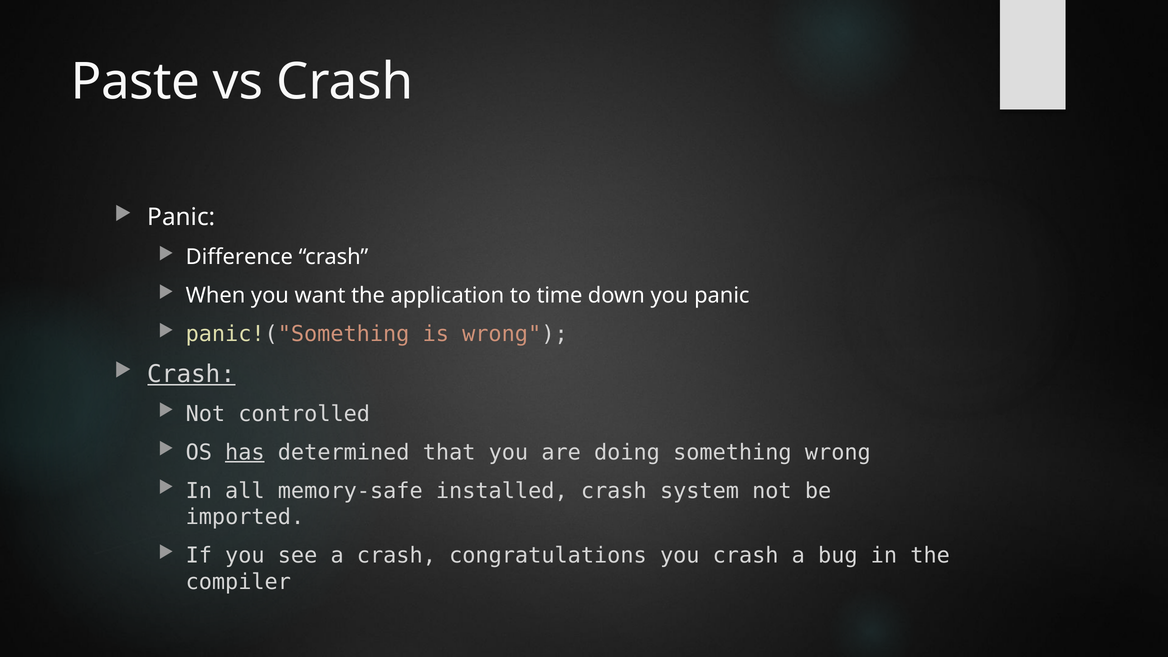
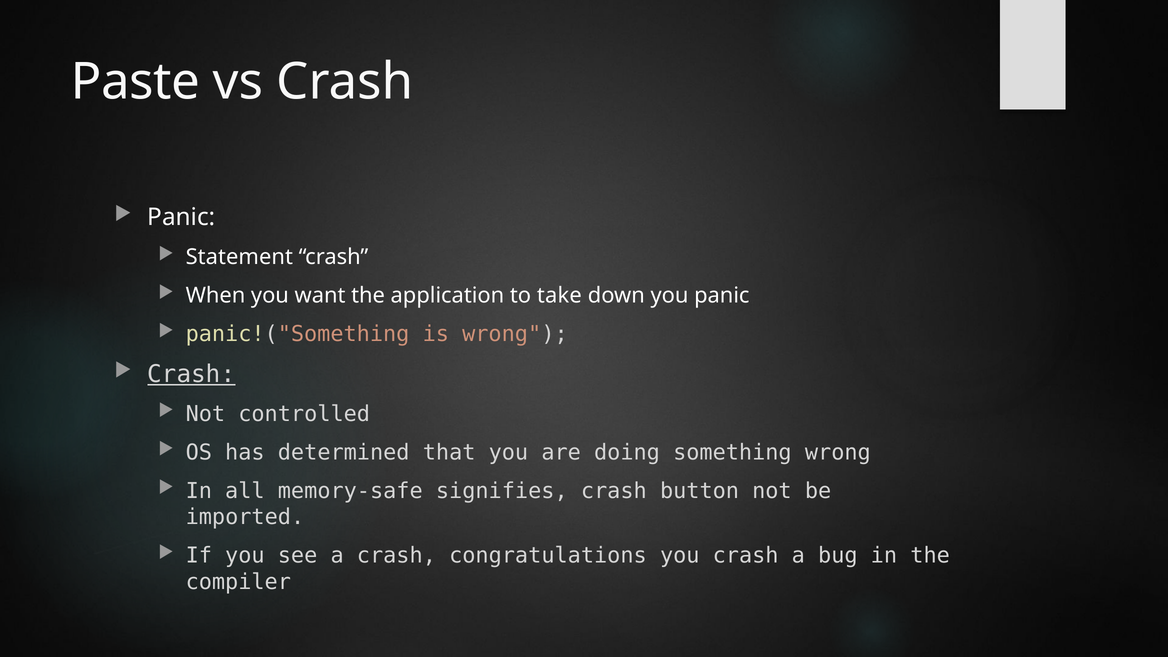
Difference: Difference -> Statement
time: time -> take
has underline: present -> none
installed: installed -> signifies
system: system -> button
